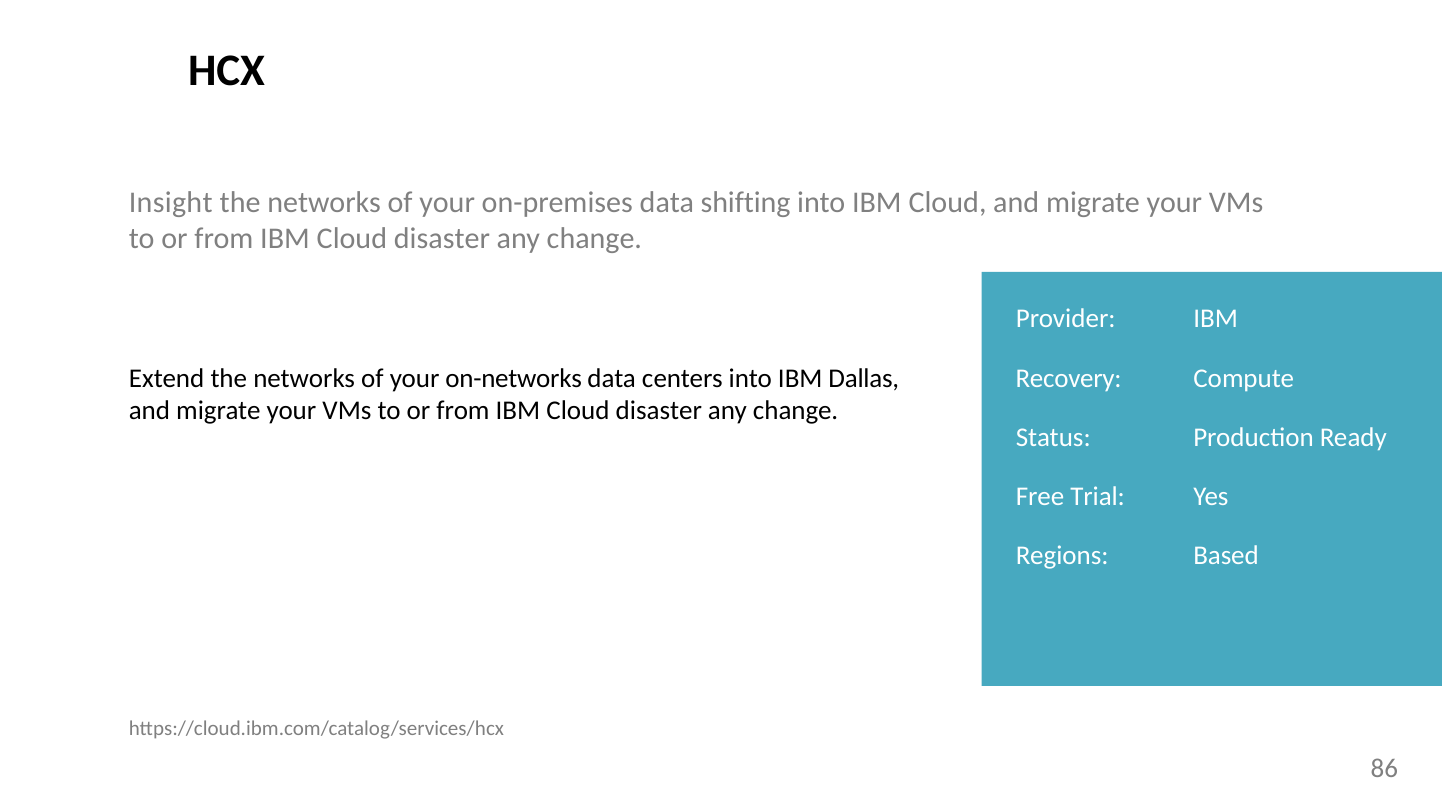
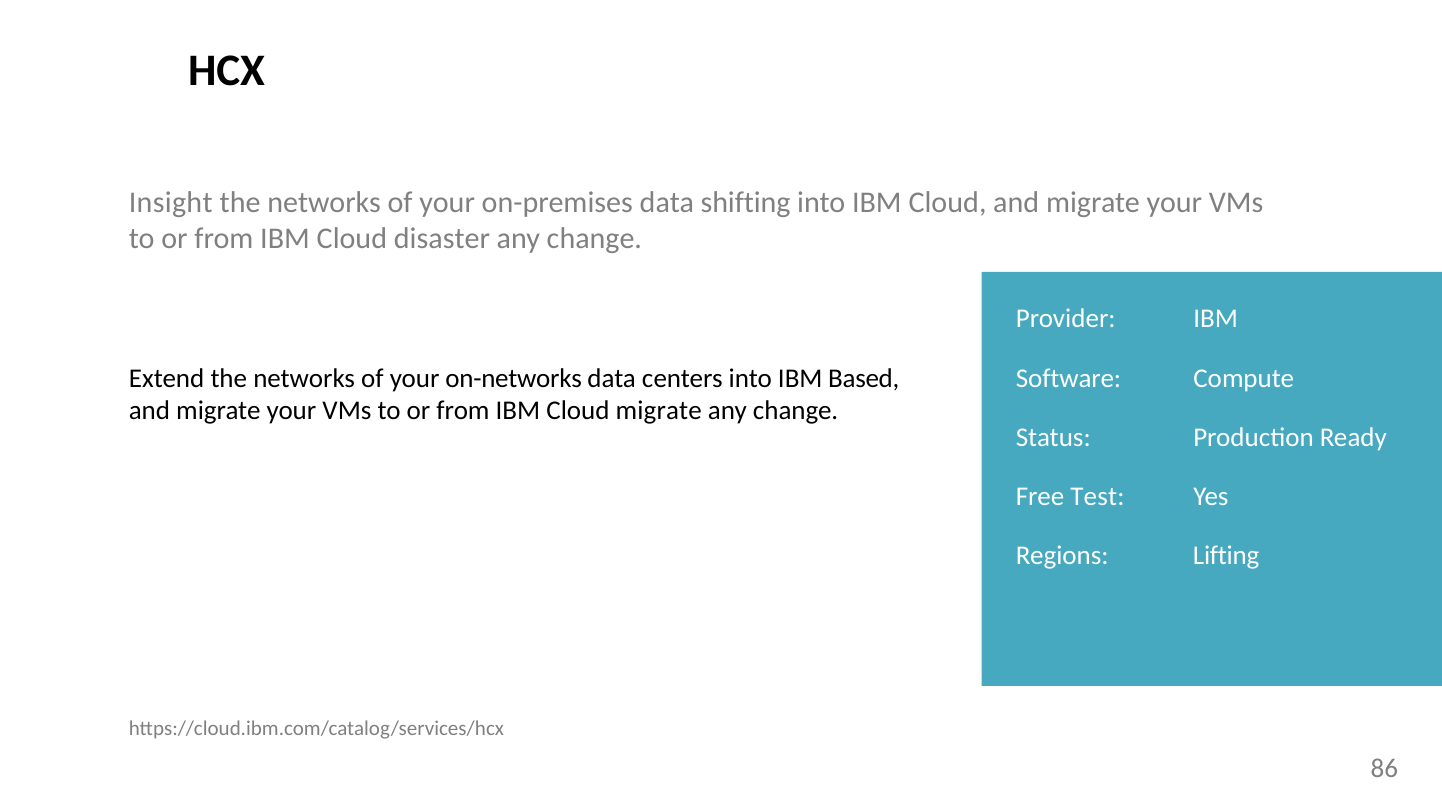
Dallas: Dallas -> Based
Recovery: Recovery -> Software
disaster at (659, 411): disaster -> migrate
Trial: Trial -> Test
Based: Based -> Lifting
